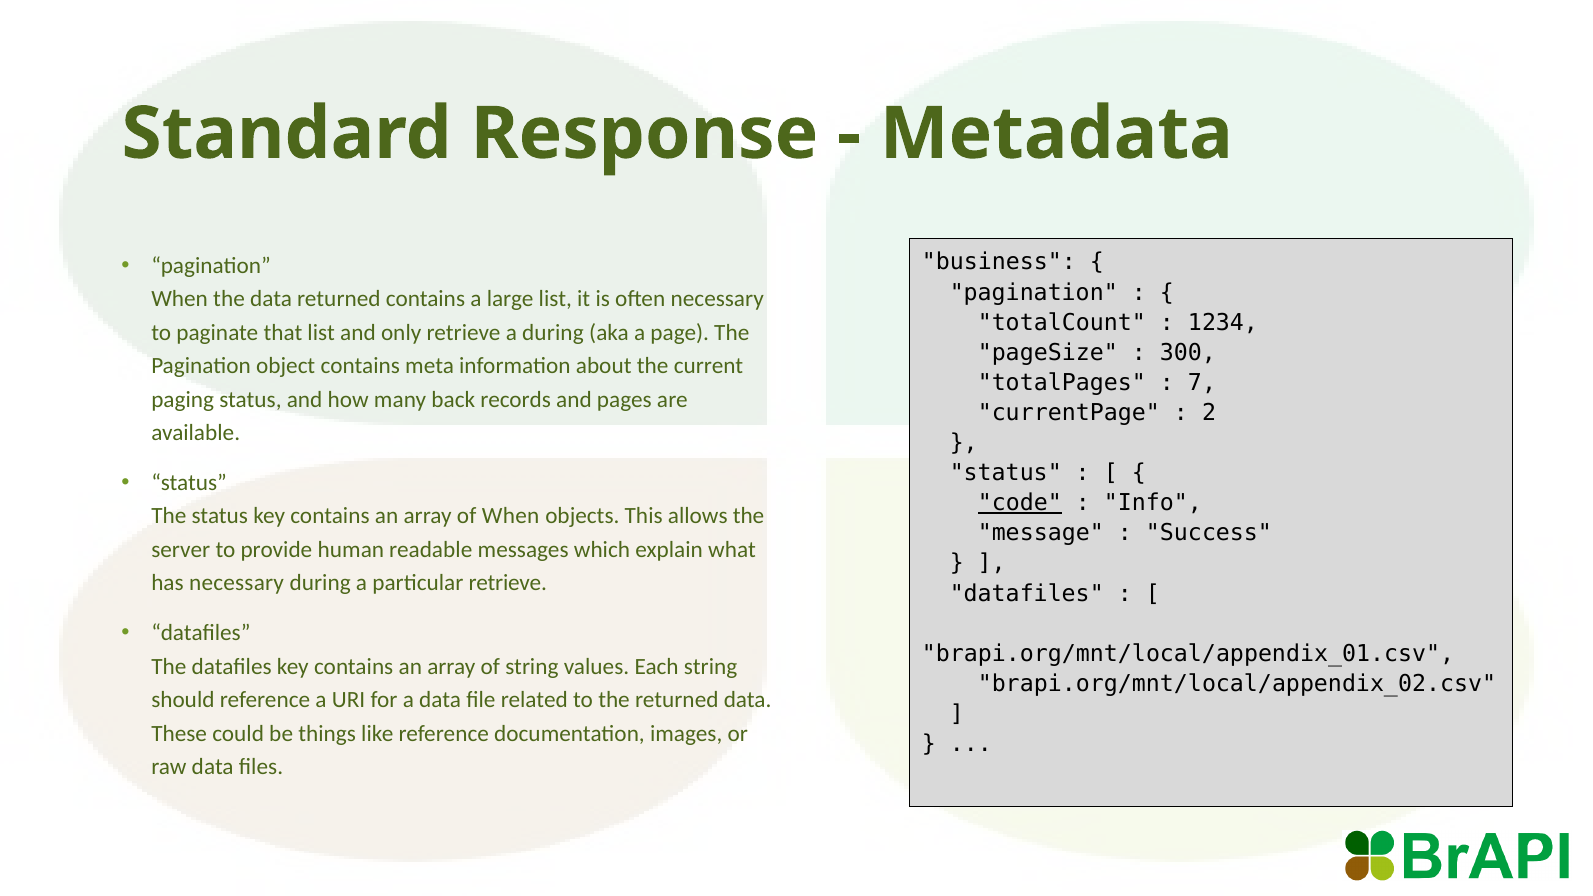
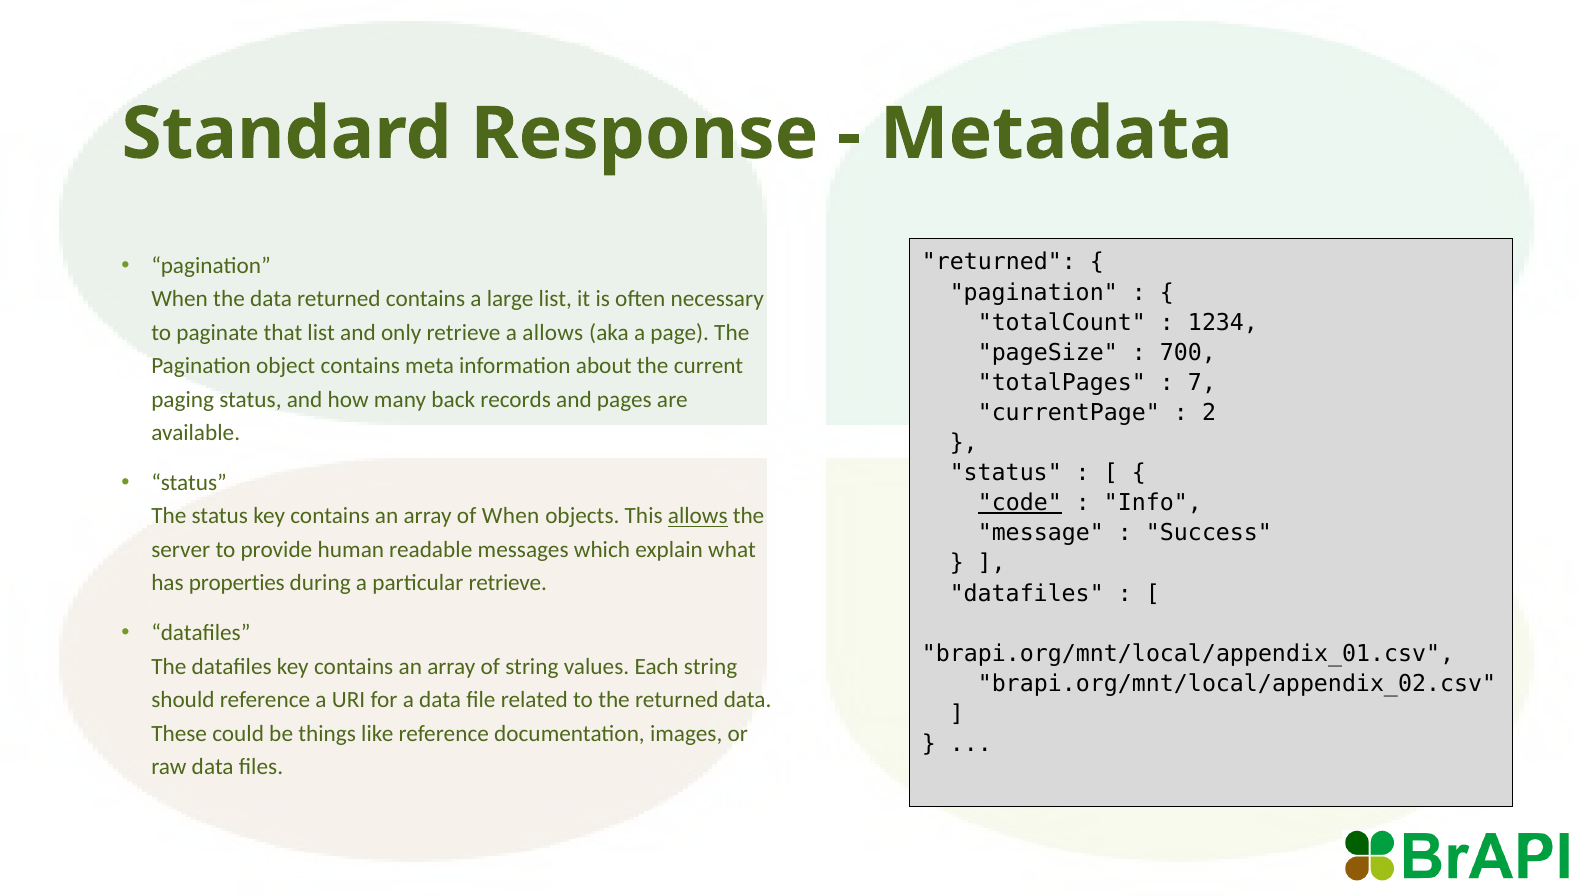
business at (999, 262): business -> returned
a during: during -> allows
300: 300 -> 700
allows at (698, 516) underline: none -> present
has necessary: necessary -> properties
